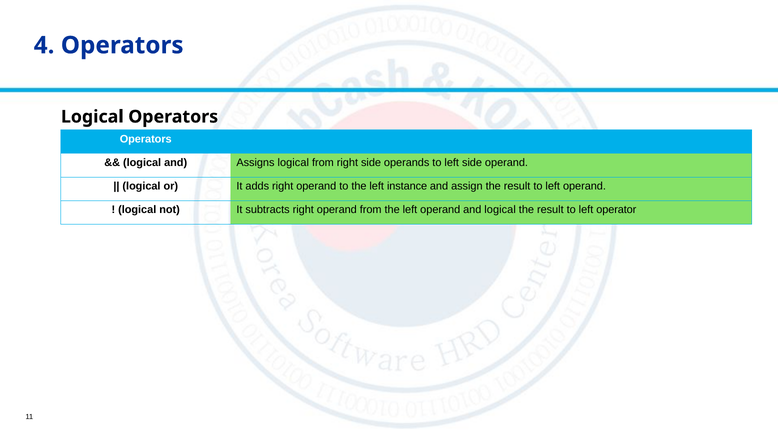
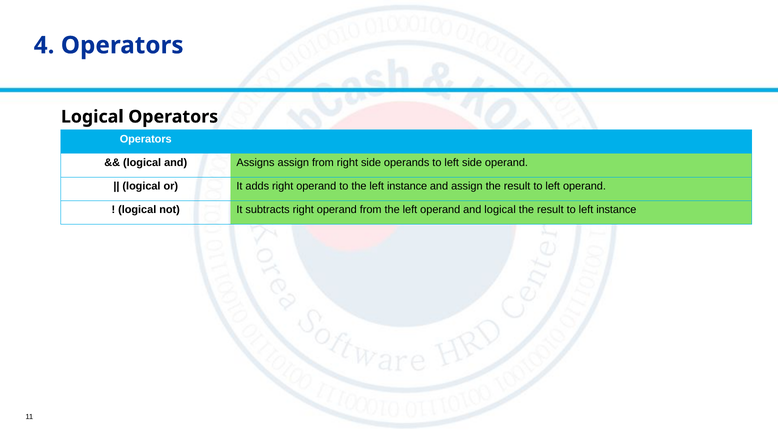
Assigns logical: logical -> assign
to left operator: operator -> instance
